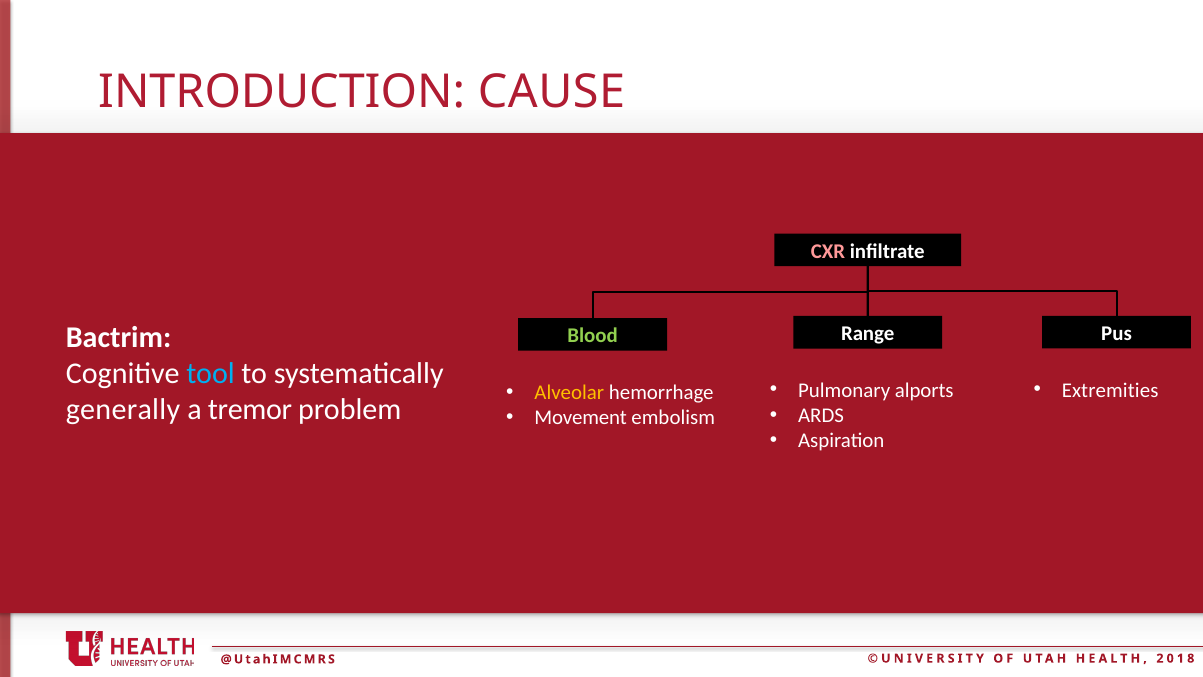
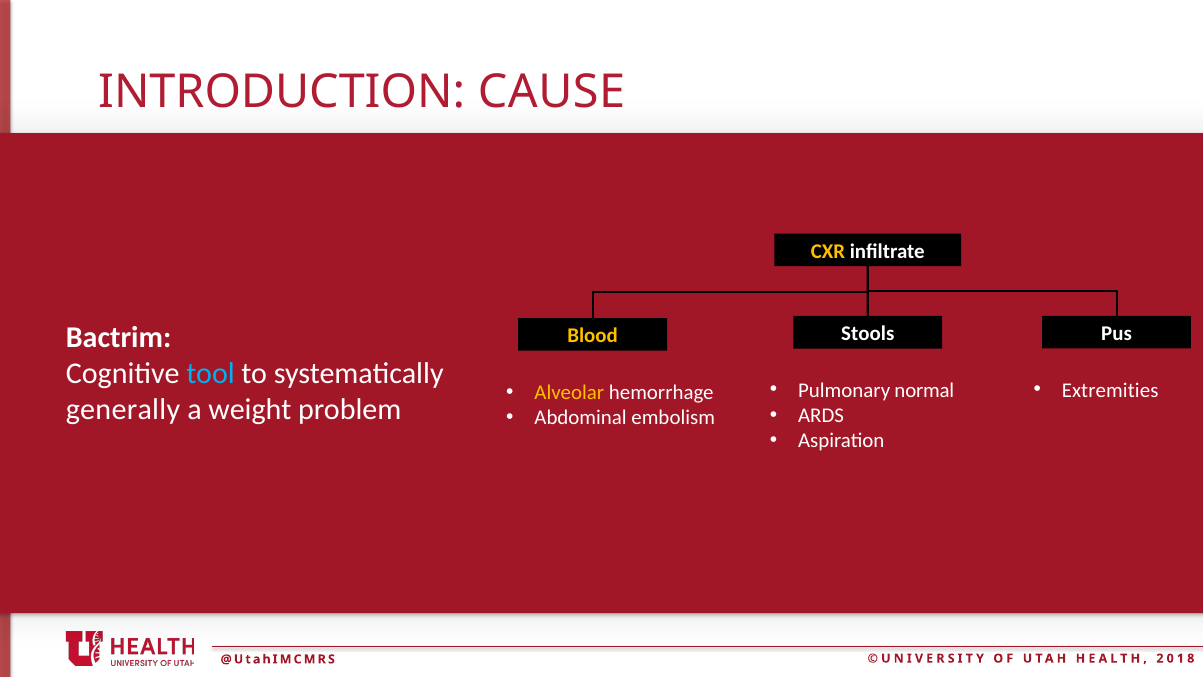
CXR colour: pink -> yellow
Range: Range -> Stools
Blood colour: light green -> yellow
alports: alports -> normal
tremor: tremor -> weight
Movement: Movement -> Abdominal
